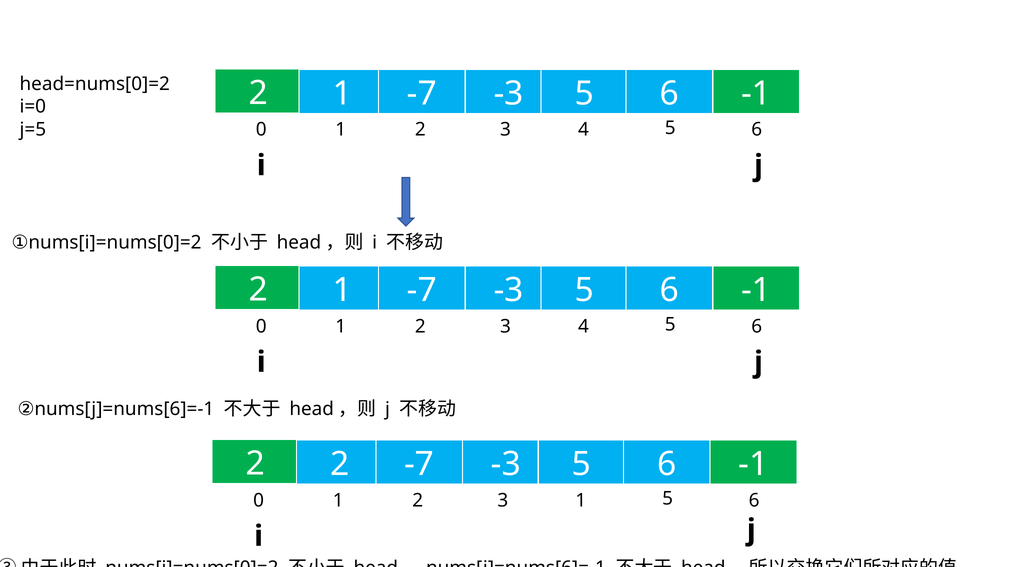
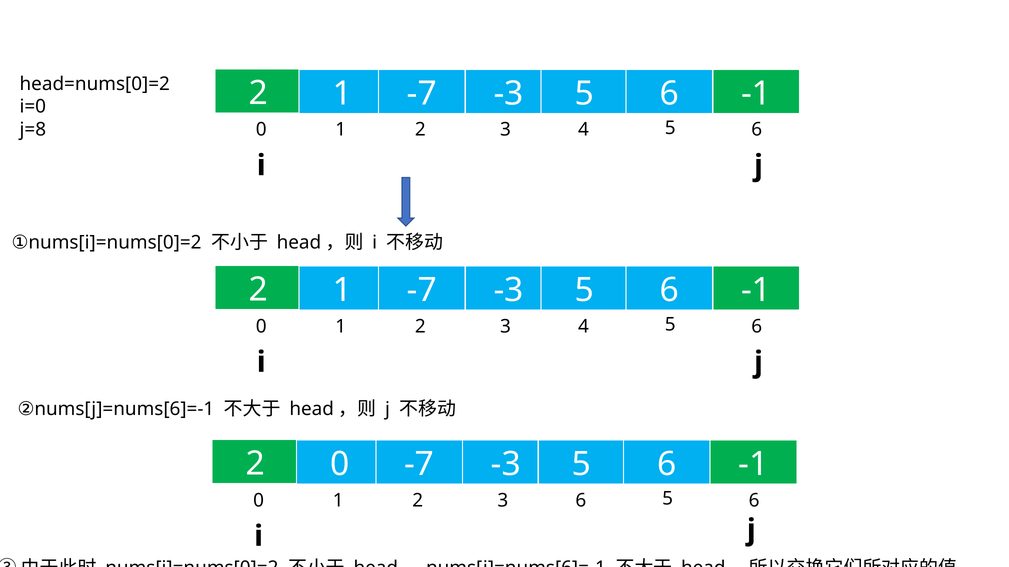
j=5: j=5 -> j=8
2 2: 2 -> 0
3 1: 1 -> 6
